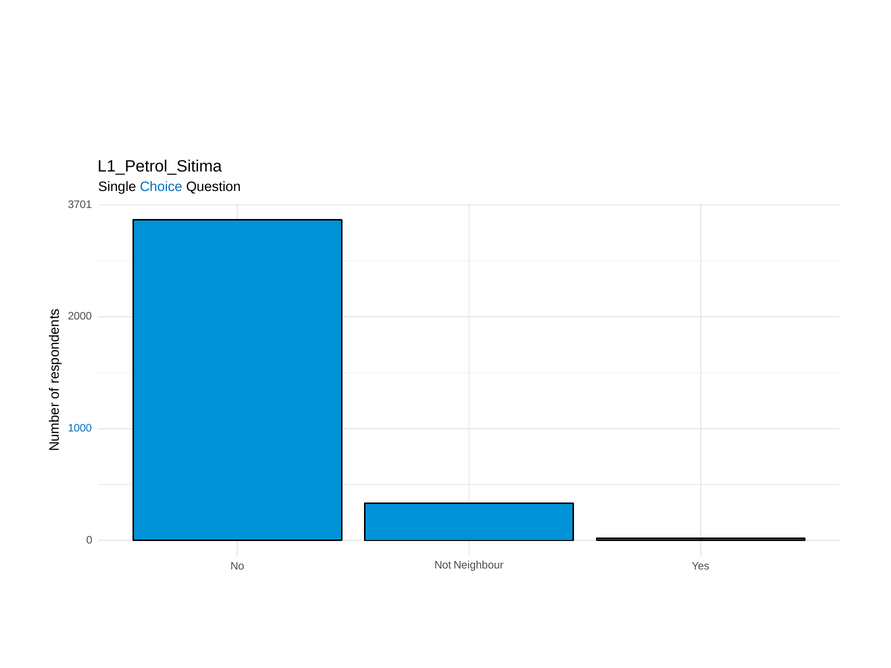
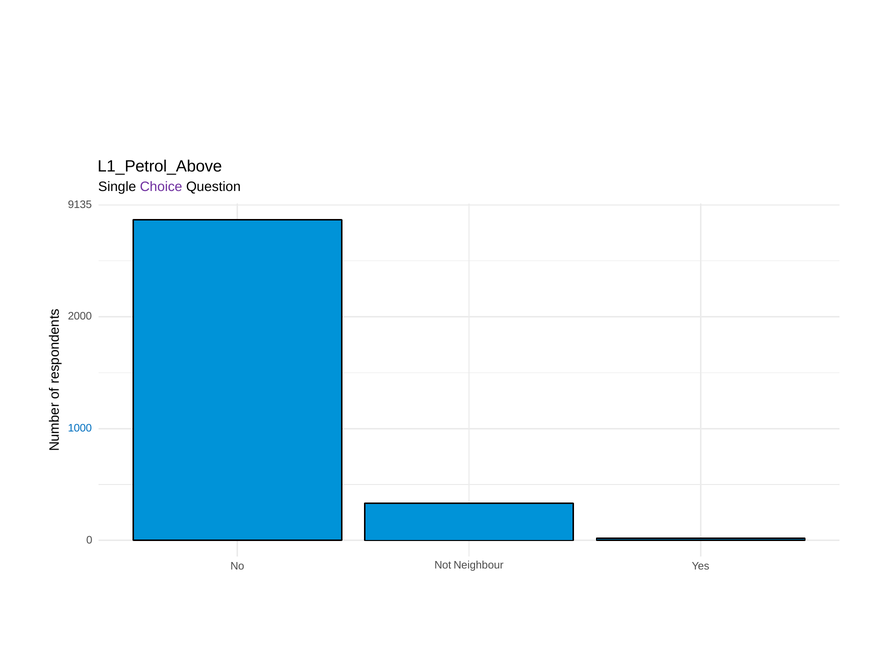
L1_Petrol_Sitima: L1_Petrol_Sitima -> L1_Petrol_Above
Choice colour: blue -> purple
3701: 3701 -> 9135
